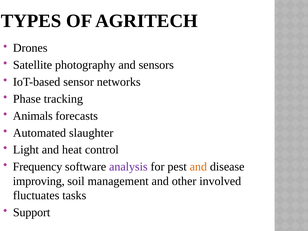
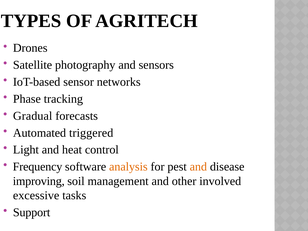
Animals: Animals -> Gradual
slaughter: slaughter -> triggered
analysis colour: purple -> orange
fluctuates: fluctuates -> excessive
